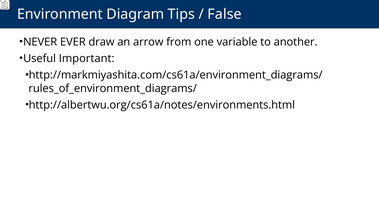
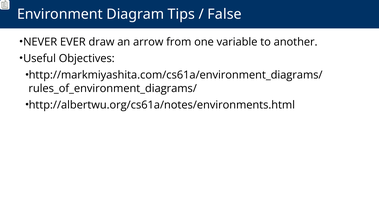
Important: Important -> Objectives
